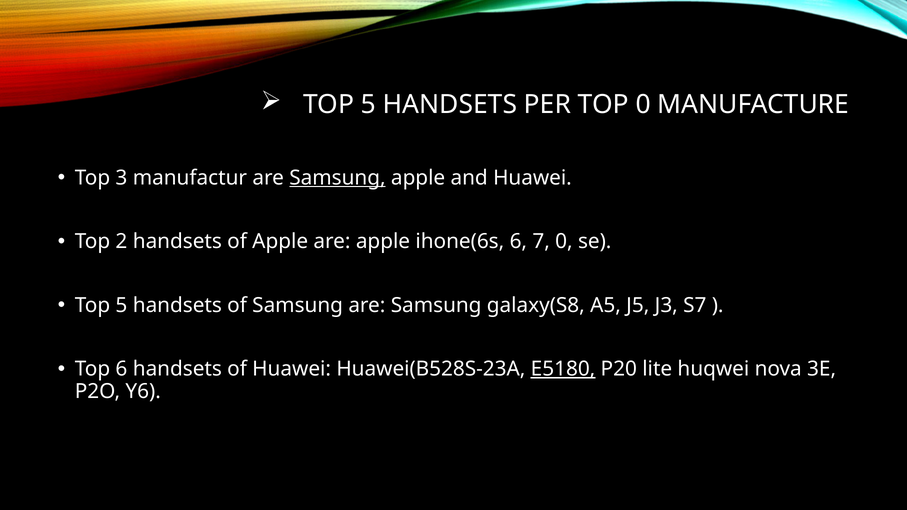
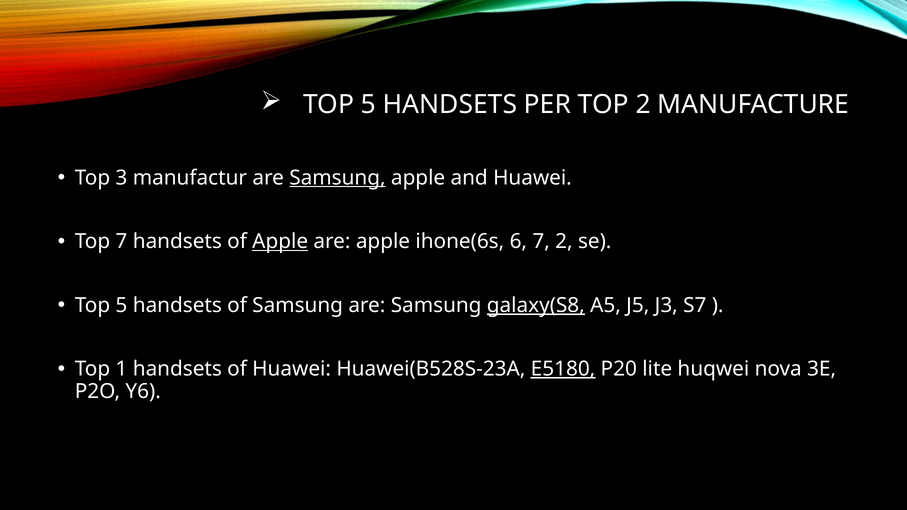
TOP 0: 0 -> 2
Top 2: 2 -> 7
Apple at (280, 242) underline: none -> present
7 0: 0 -> 2
galaxy(S8 underline: none -> present
Top 6: 6 -> 1
